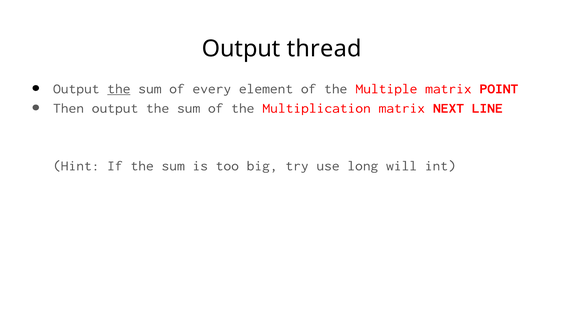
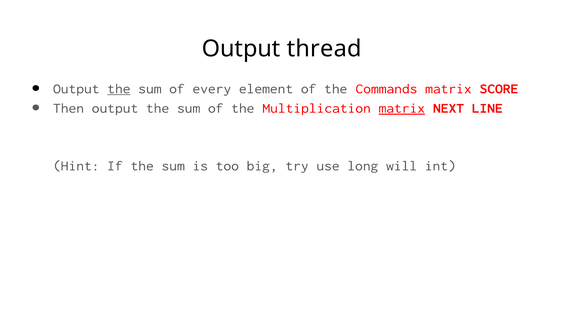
Multiple: Multiple -> Commands
POINT: POINT -> SCORE
matrix at (402, 108) underline: none -> present
